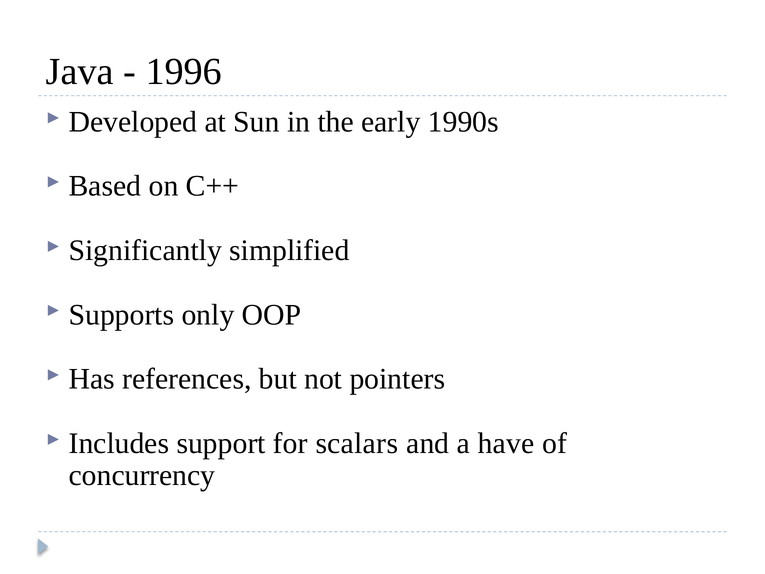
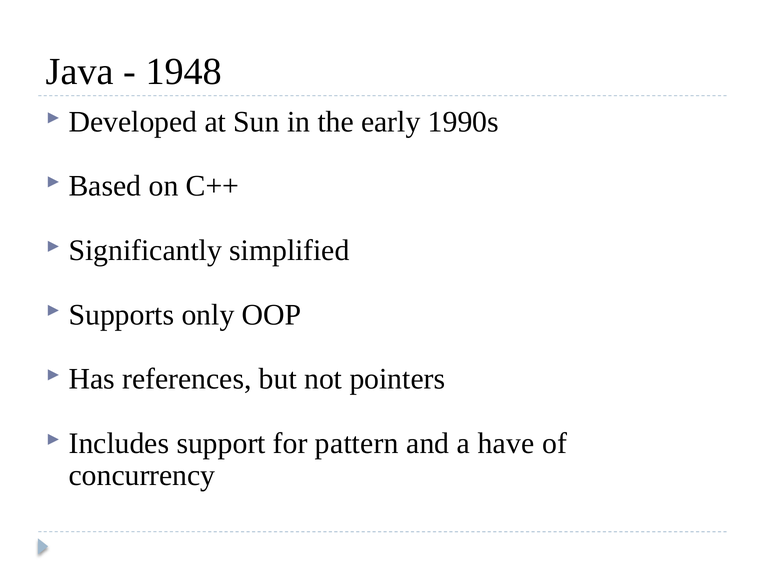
1996: 1996 -> 1948
scalars: scalars -> pattern
